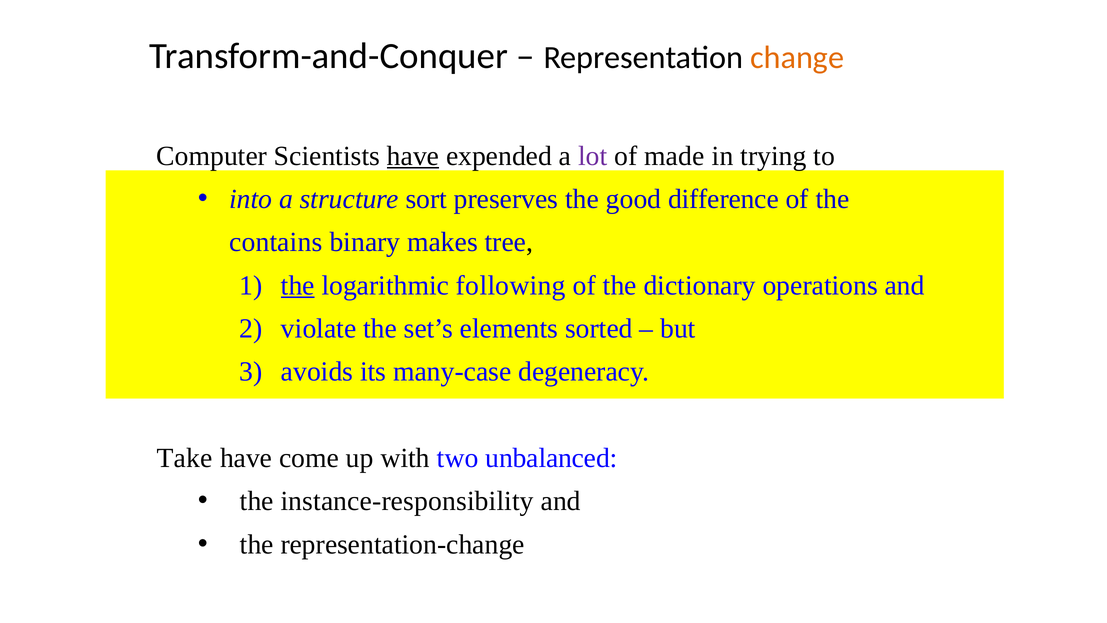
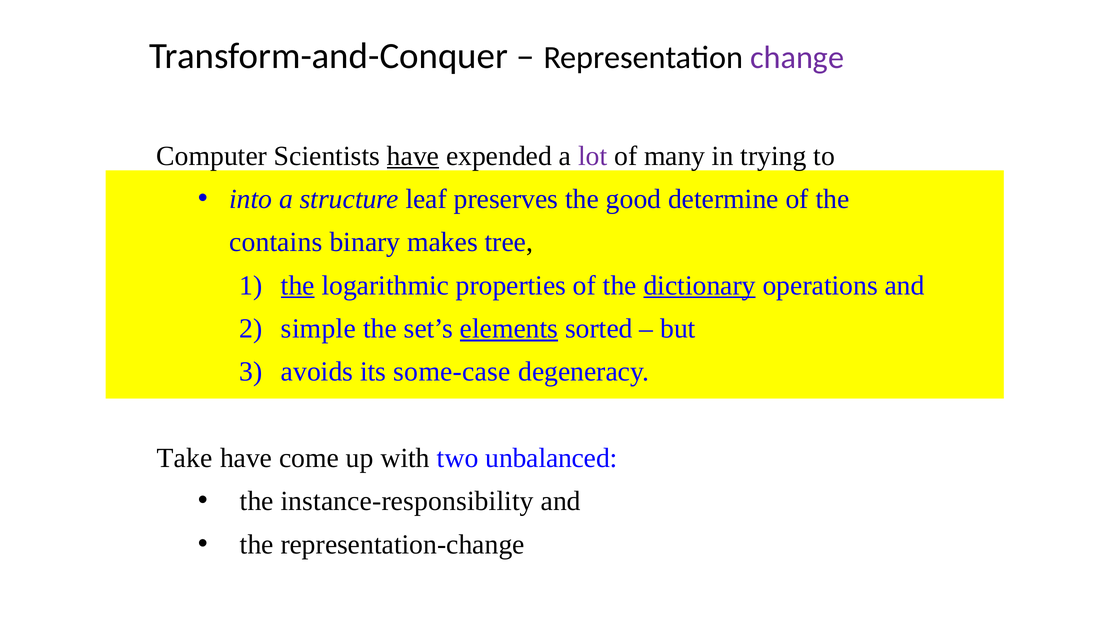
change colour: orange -> purple
made: made -> many
sort: sort -> leaf
difference: difference -> determine
following: following -> properties
dictionary underline: none -> present
violate: violate -> simple
elements underline: none -> present
many-case: many-case -> some-case
